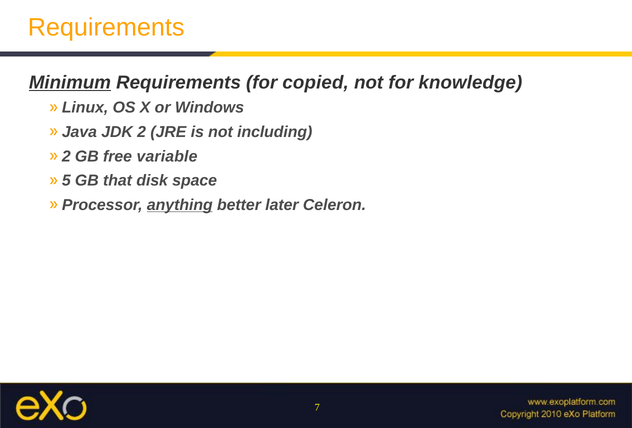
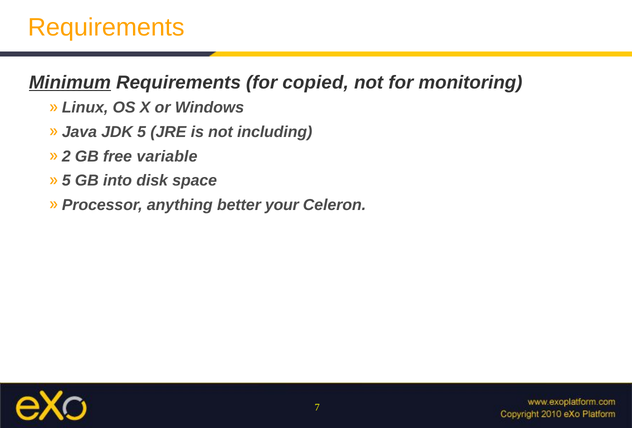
knowledge: knowledge -> monitoring
2: 2 -> 5
that: that -> into
anything underline: present -> none
later: later -> your
